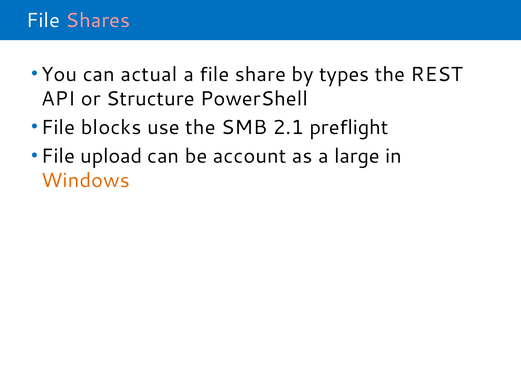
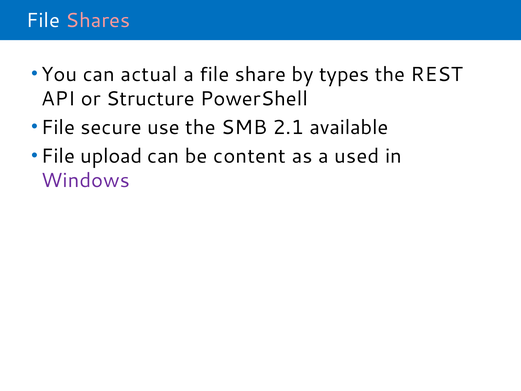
blocks: blocks -> secure
preflight: preflight -> available
account: account -> content
large: large -> used
Windows colour: orange -> purple
